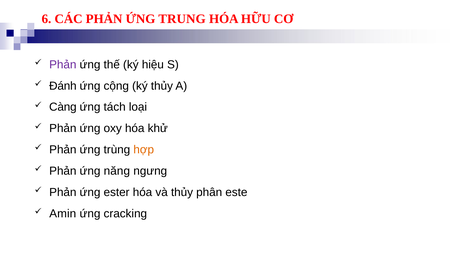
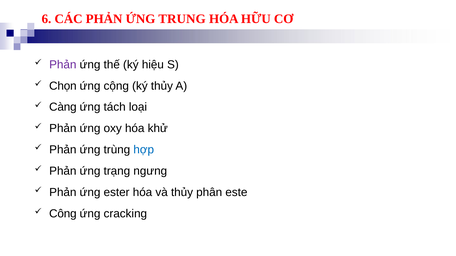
Đánh: Đánh -> Chọn
hợp colour: orange -> blue
năng: năng -> trạng
Amin: Amin -> Công
